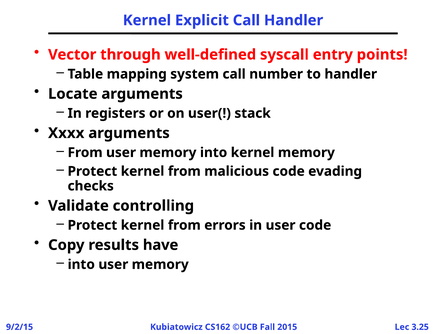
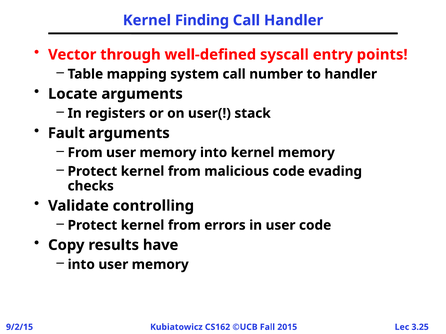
Explicit: Explicit -> Finding
Xxxx: Xxxx -> Fault
